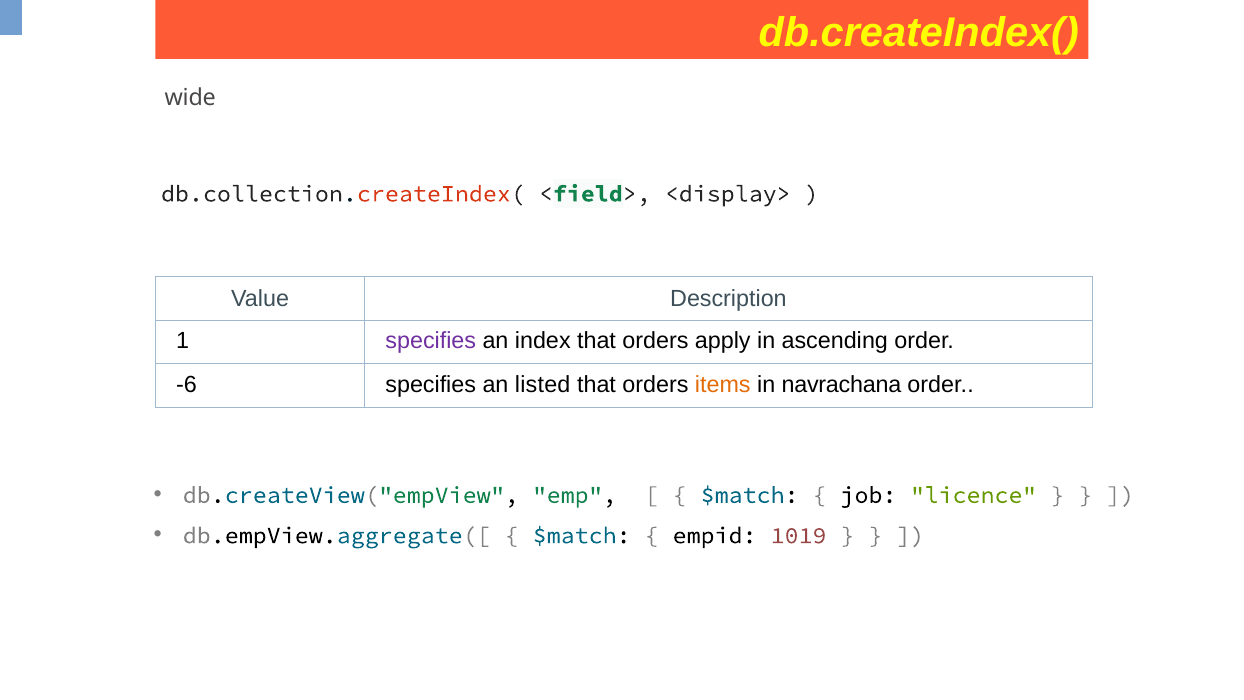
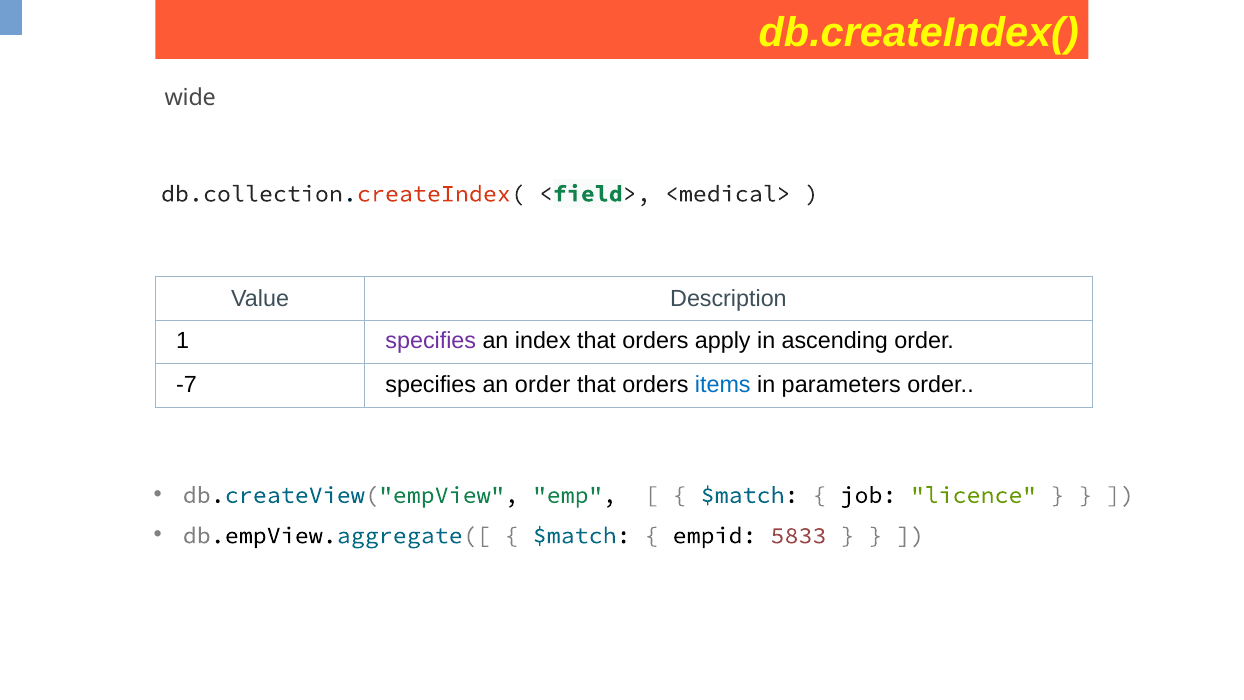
<display>: <display> -> <medical>
-6: -6 -> -7
an listed: listed -> order
items colour: orange -> blue
navrachana: navrachana -> parameters
1019: 1019 -> 5833
